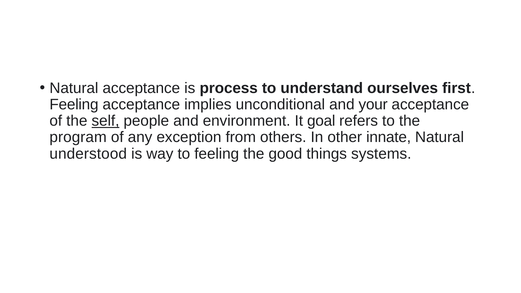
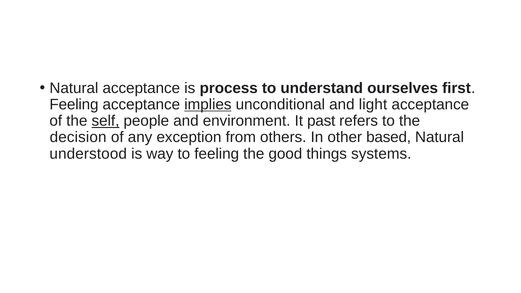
implies underline: none -> present
your: your -> light
goal: goal -> past
program: program -> decision
innate: innate -> based
